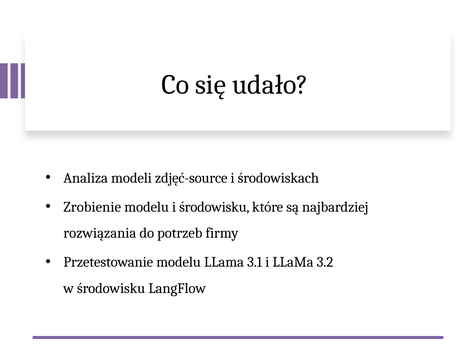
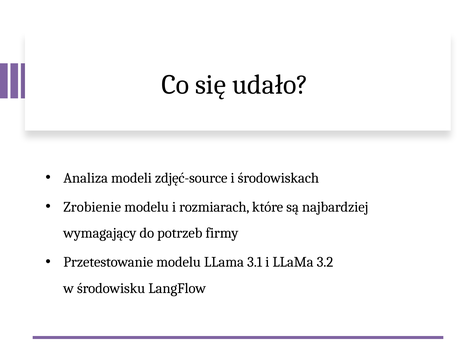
i środowisku: środowisku -> rozmiarach
rozwiązania: rozwiązania -> wymagający
